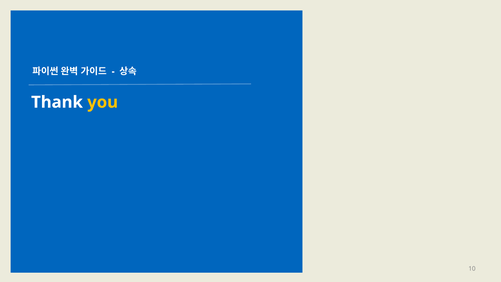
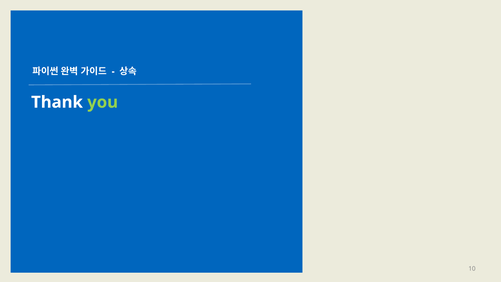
you colour: yellow -> light green
